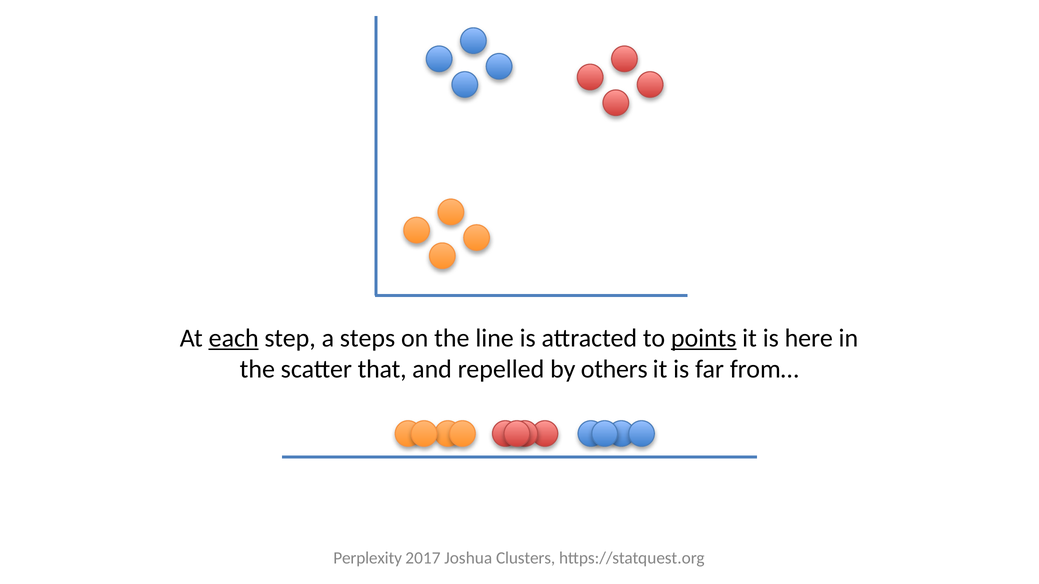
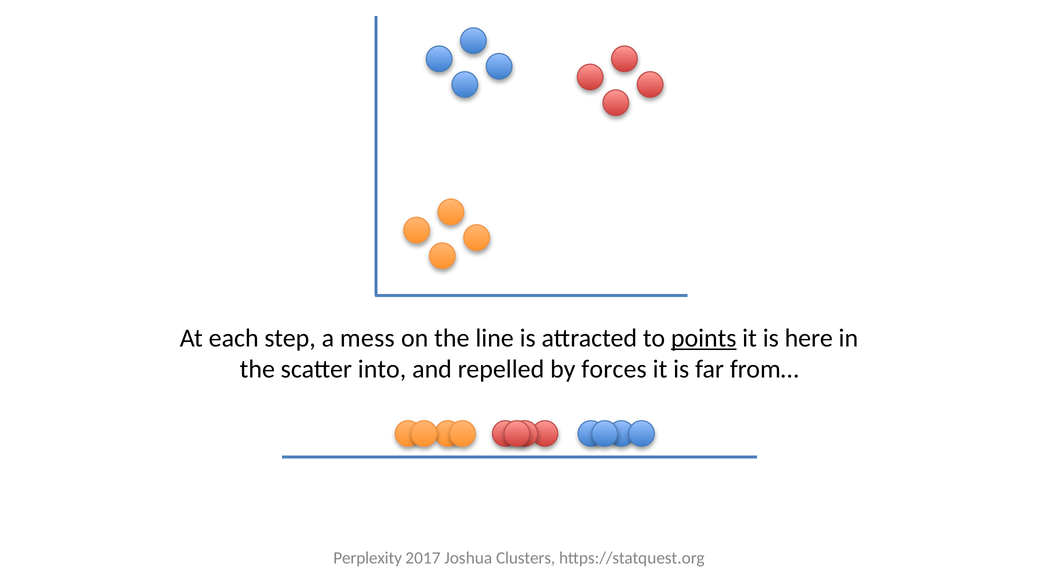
each underline: present -> none
steps: steps -> mess
that: that -> into
others: others -> forces
